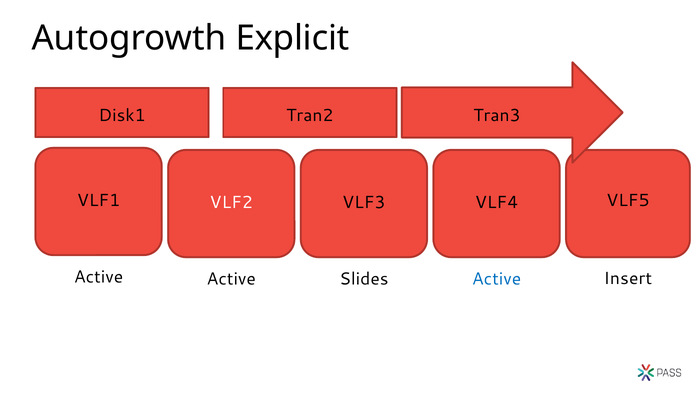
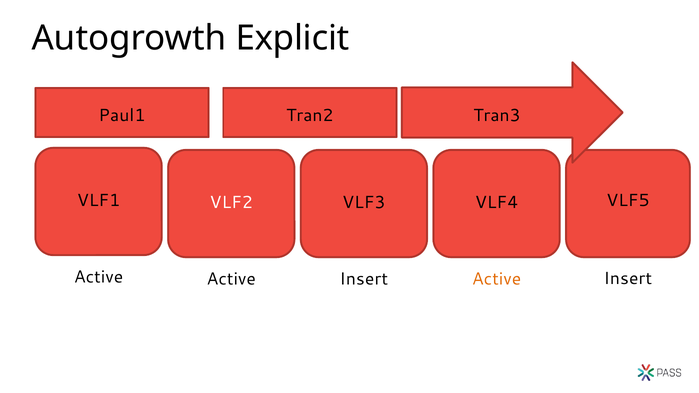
Disk1: Disk1 -> Paul1
Slides at (364, 279): Slides -> Insert
Active at (497, 279) colour: blue -> orange
